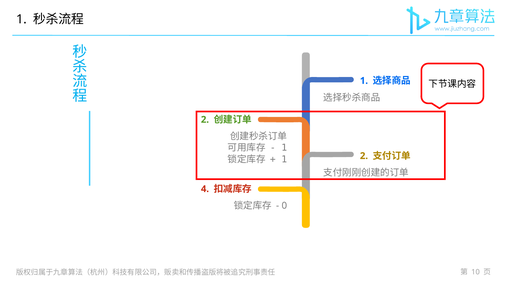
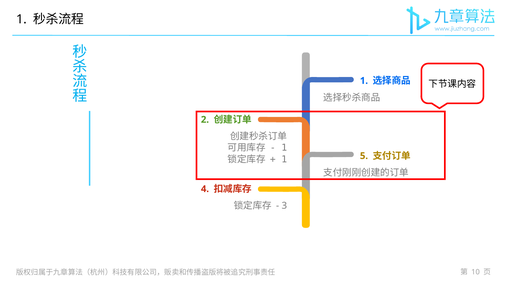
1 2: 2 -> 5
0: 0 -> 3
